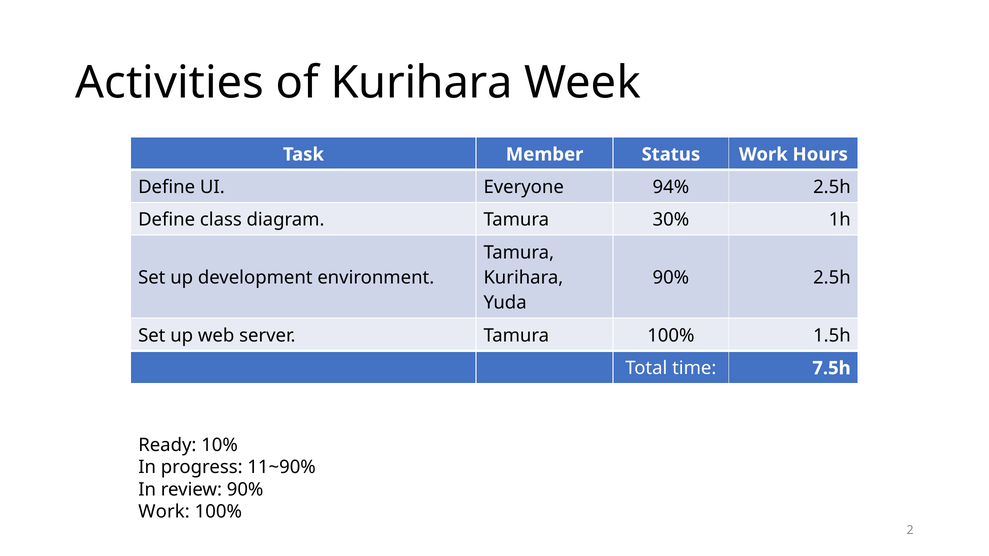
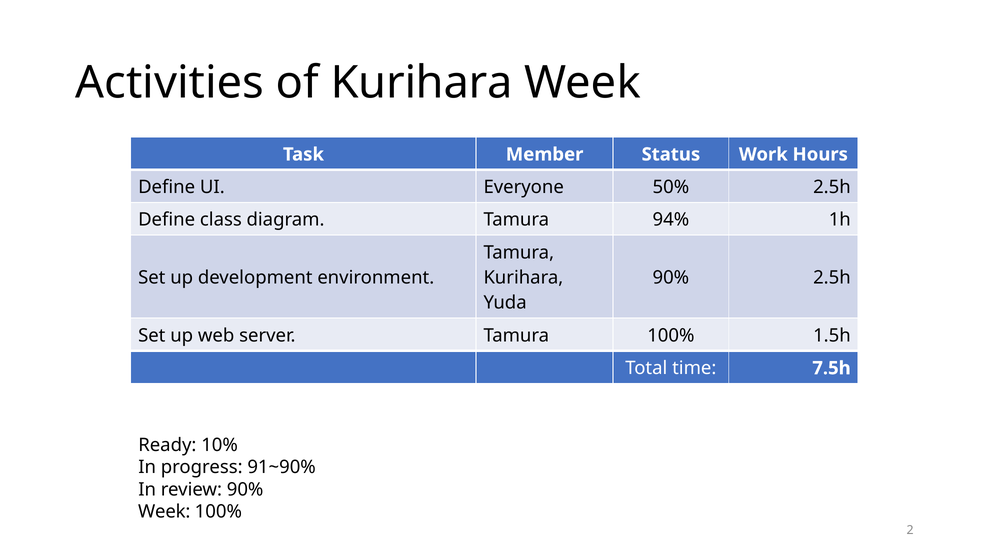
94%: 94% -> 50%
30%: 30% -> 94%
11~90%: 11~90% -> 91~90%
Work at (164, 512): Work -> Week
